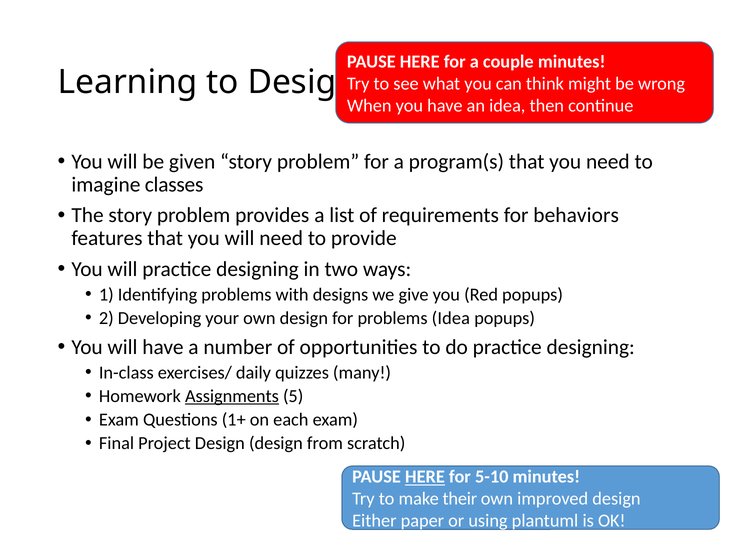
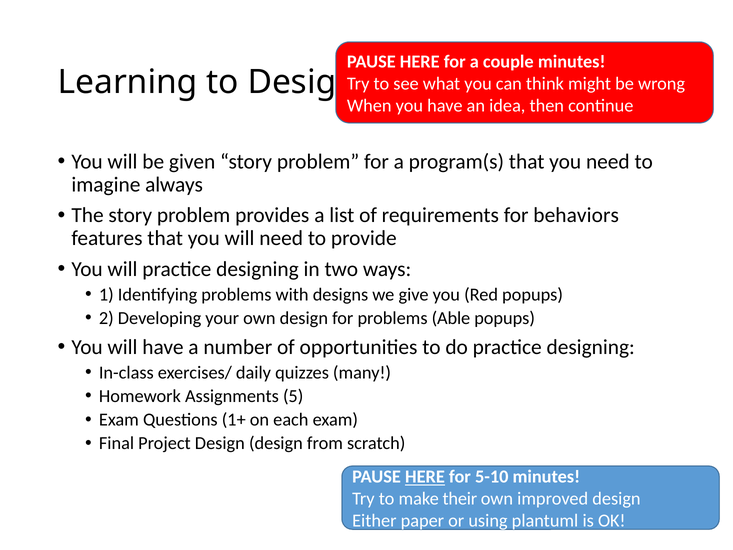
classes: classes -> always
problems Idea: Idea -> Able
Assignments underline: present -> none
